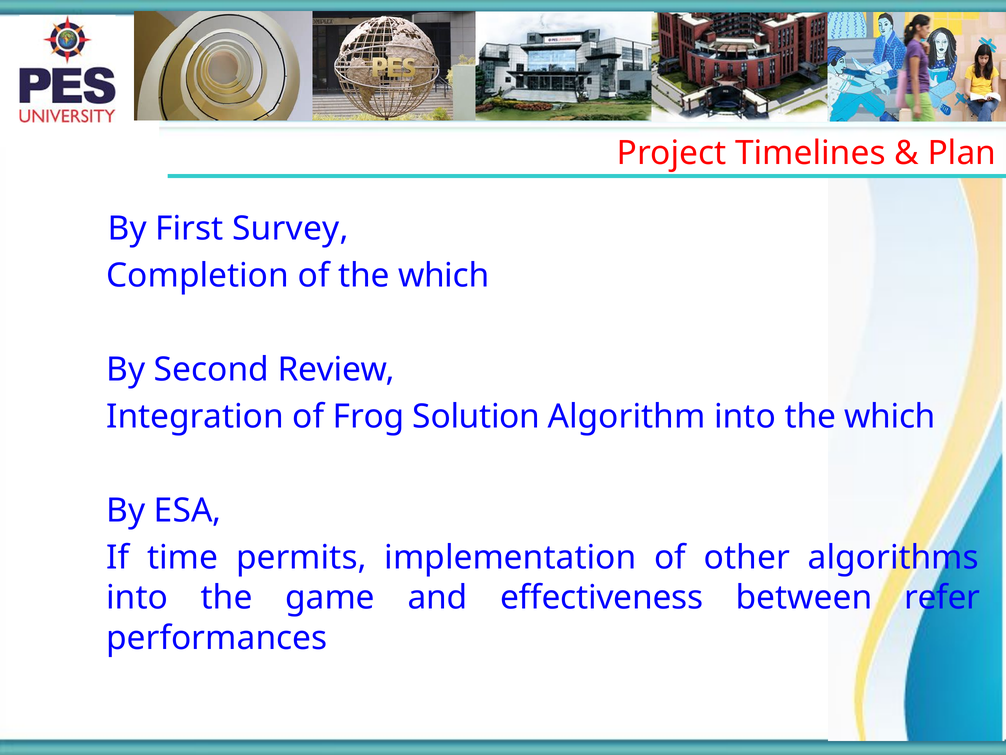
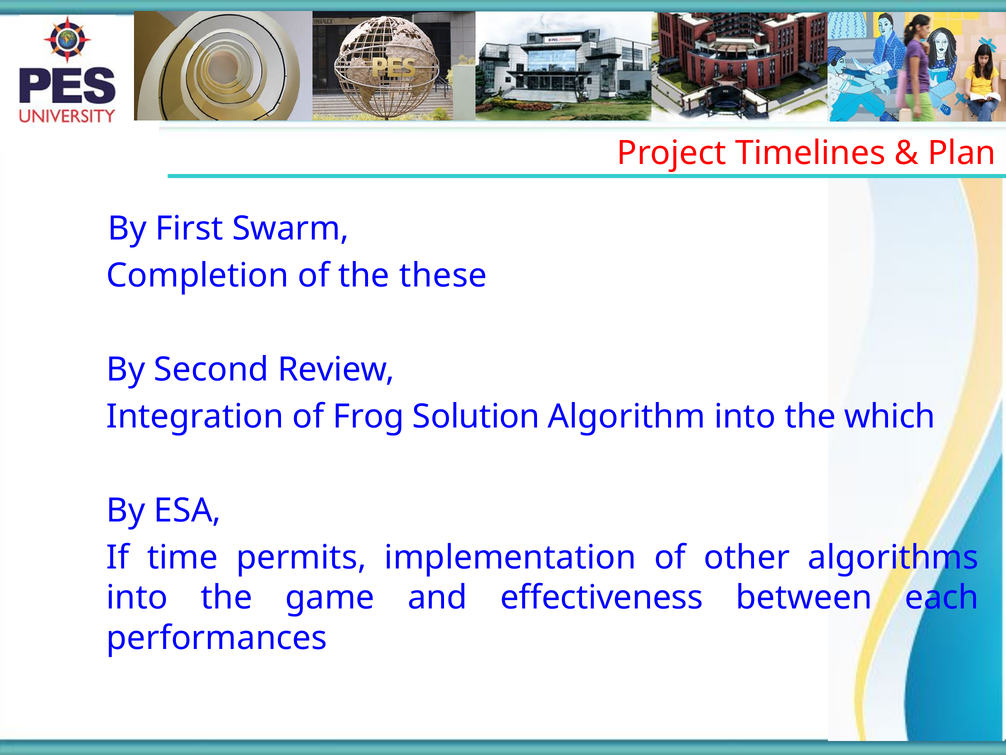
Survey: Survey -> Swarm
of the which: which -> these
refer: refer -> each
